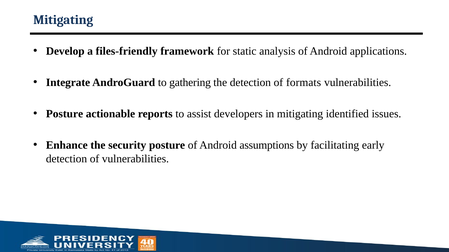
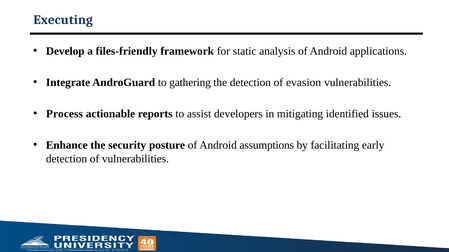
Mitigating at (63, 20): Mitigating -> Executing
formats: formats -> evasion
Posture at (64, 114): Posture -> Process
